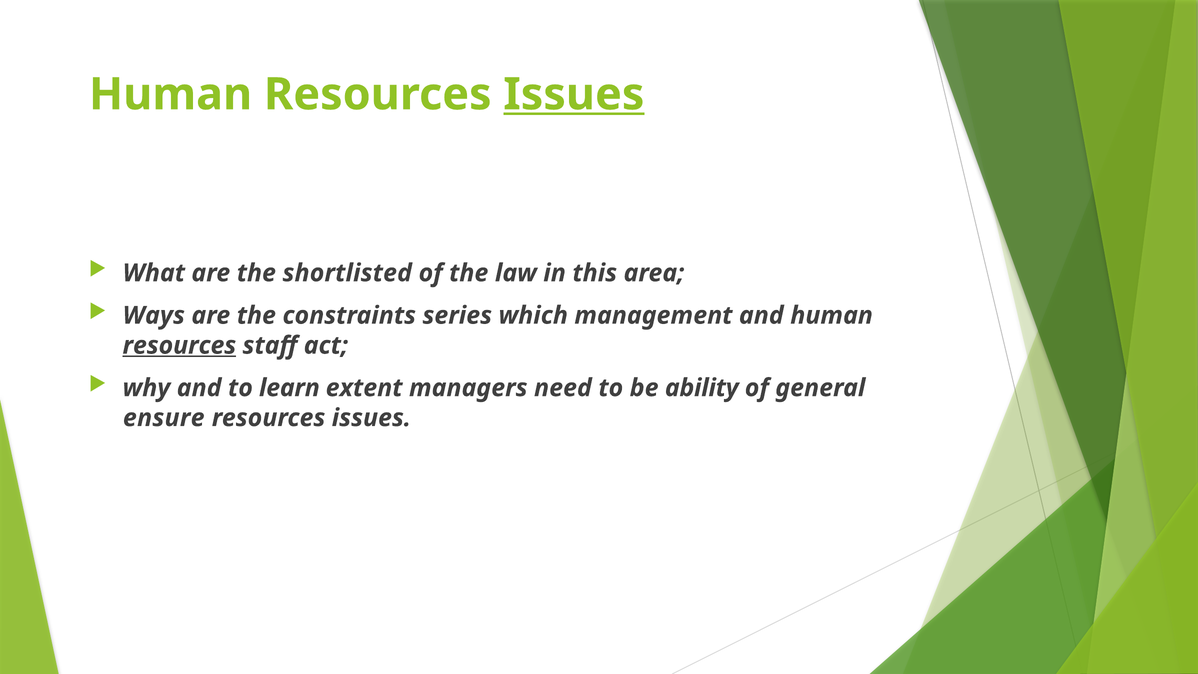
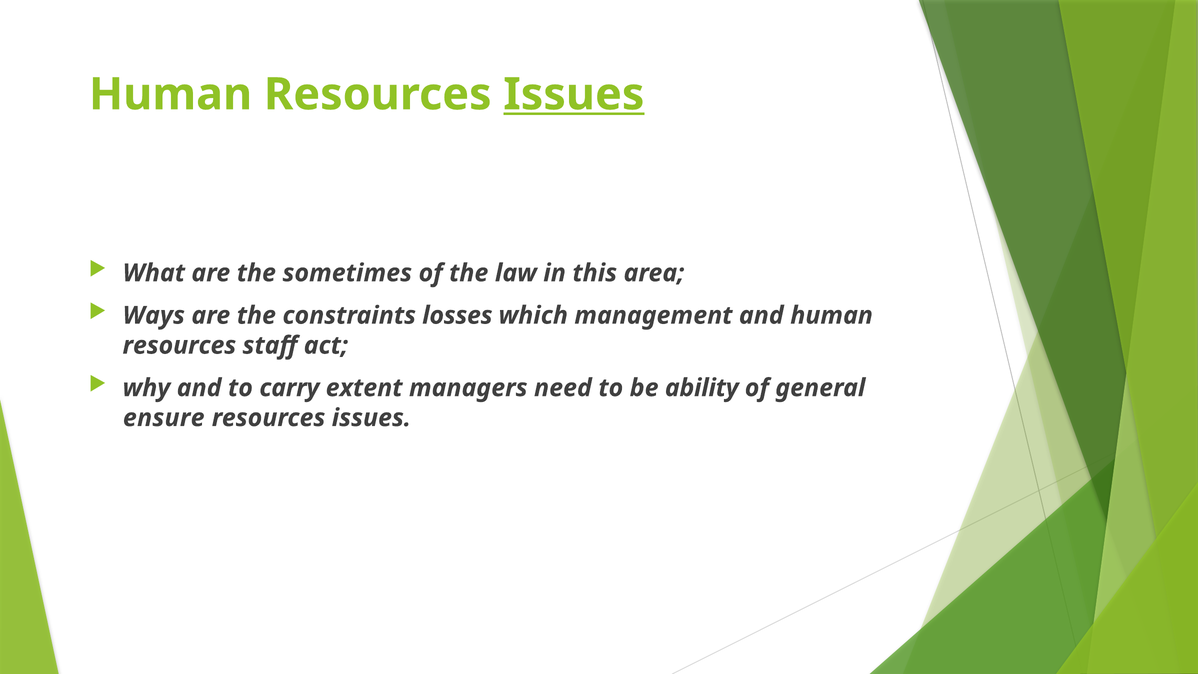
shortlisted: shortlisted -> sometimes
series: series -> losses
resources at (179, 345) underline: present -> none
learn: learn -> carry
